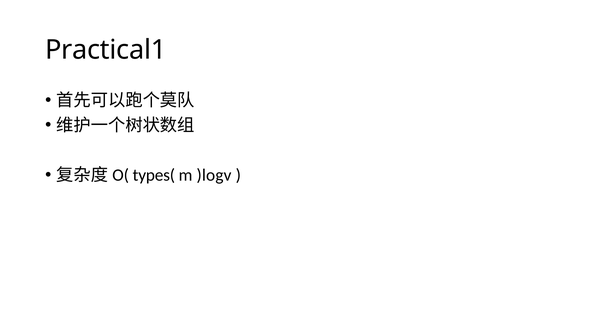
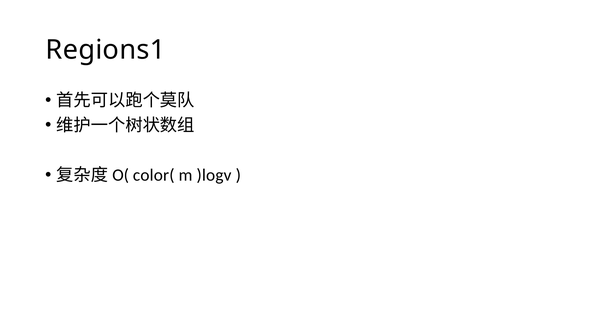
Practical1: Practical1 -> Regions1
types(: types( -> color(
